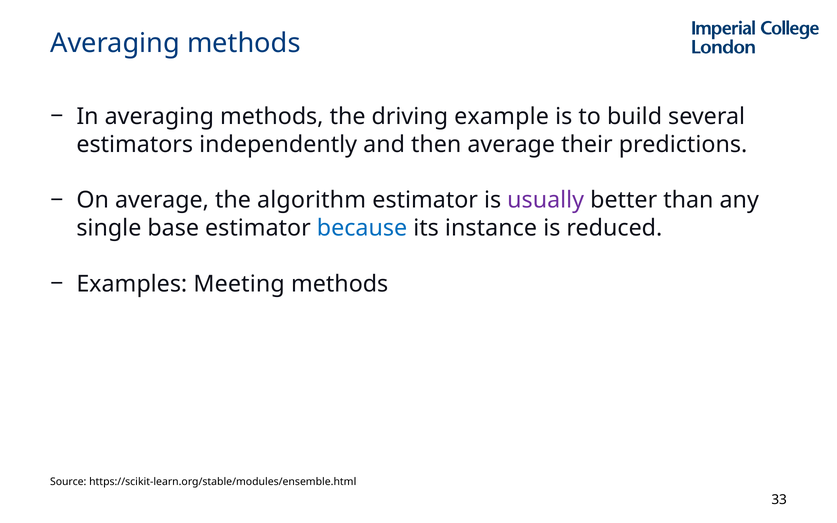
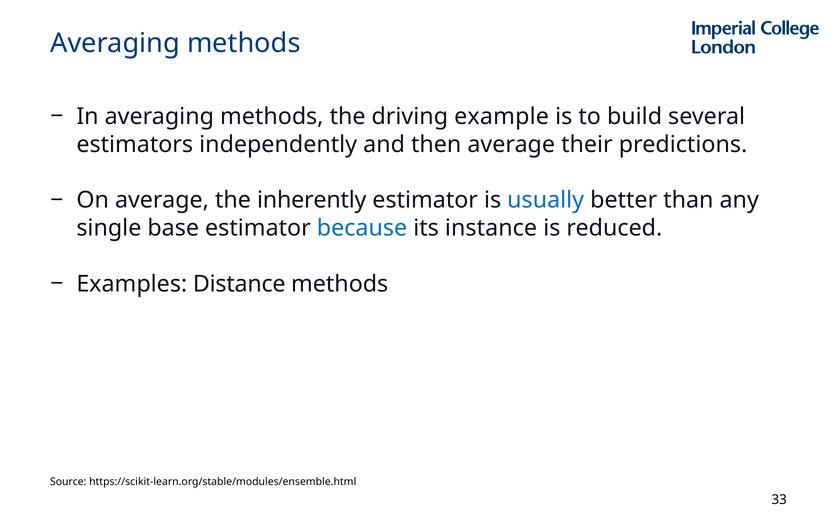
algorithm: algorithm -> inherently
usually colour: purple -> blue
Meeting: Meeting -> Distance
